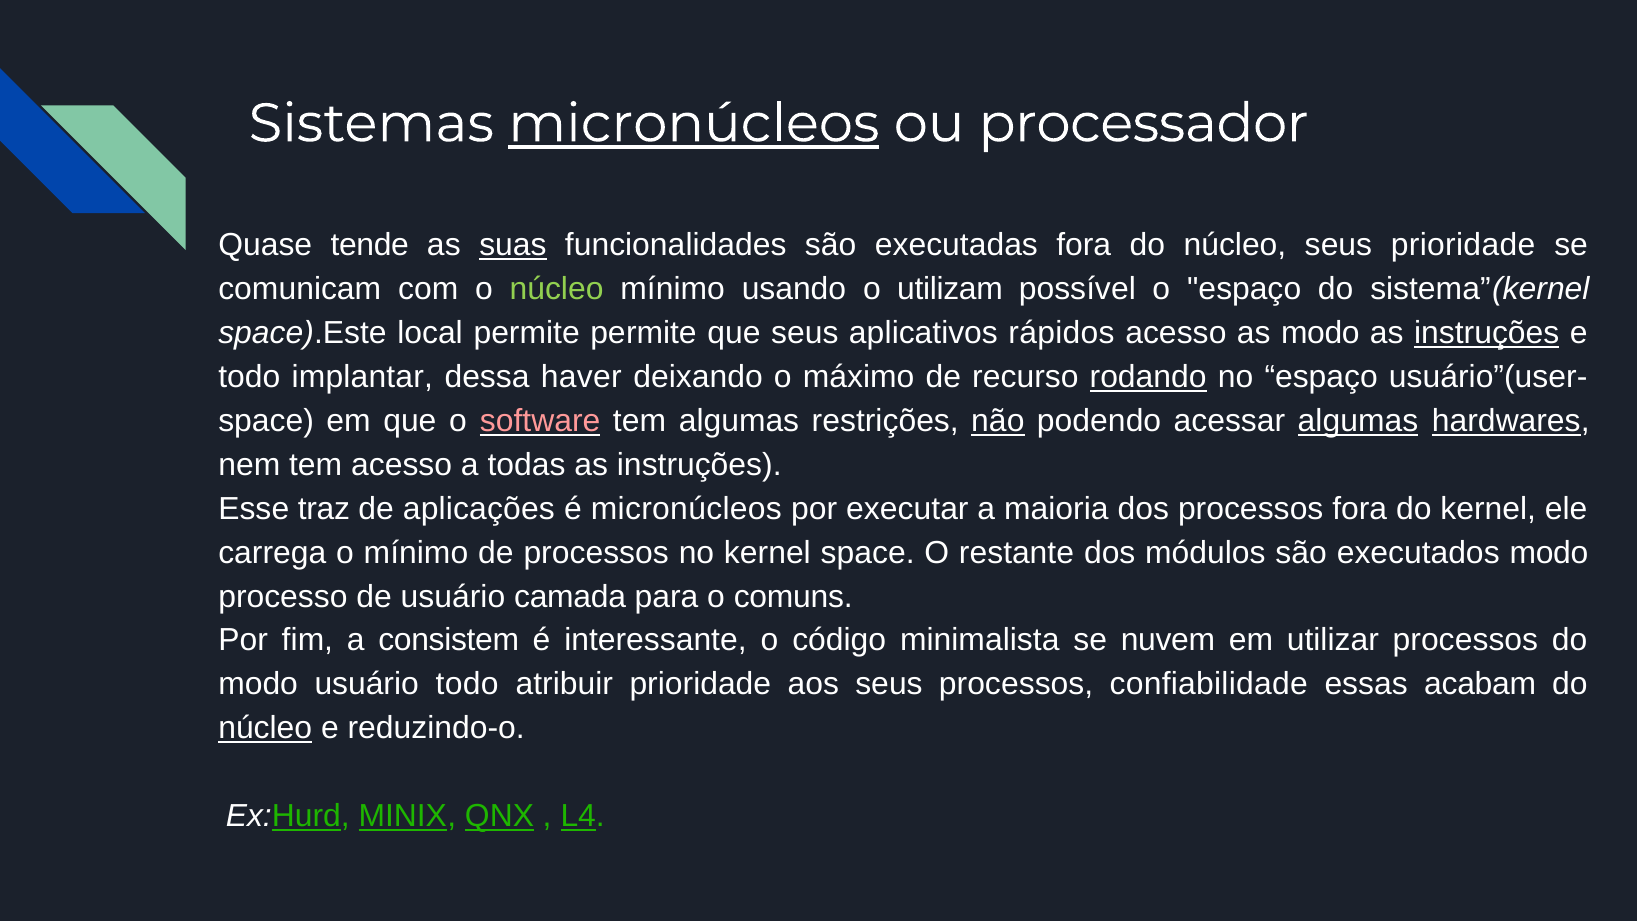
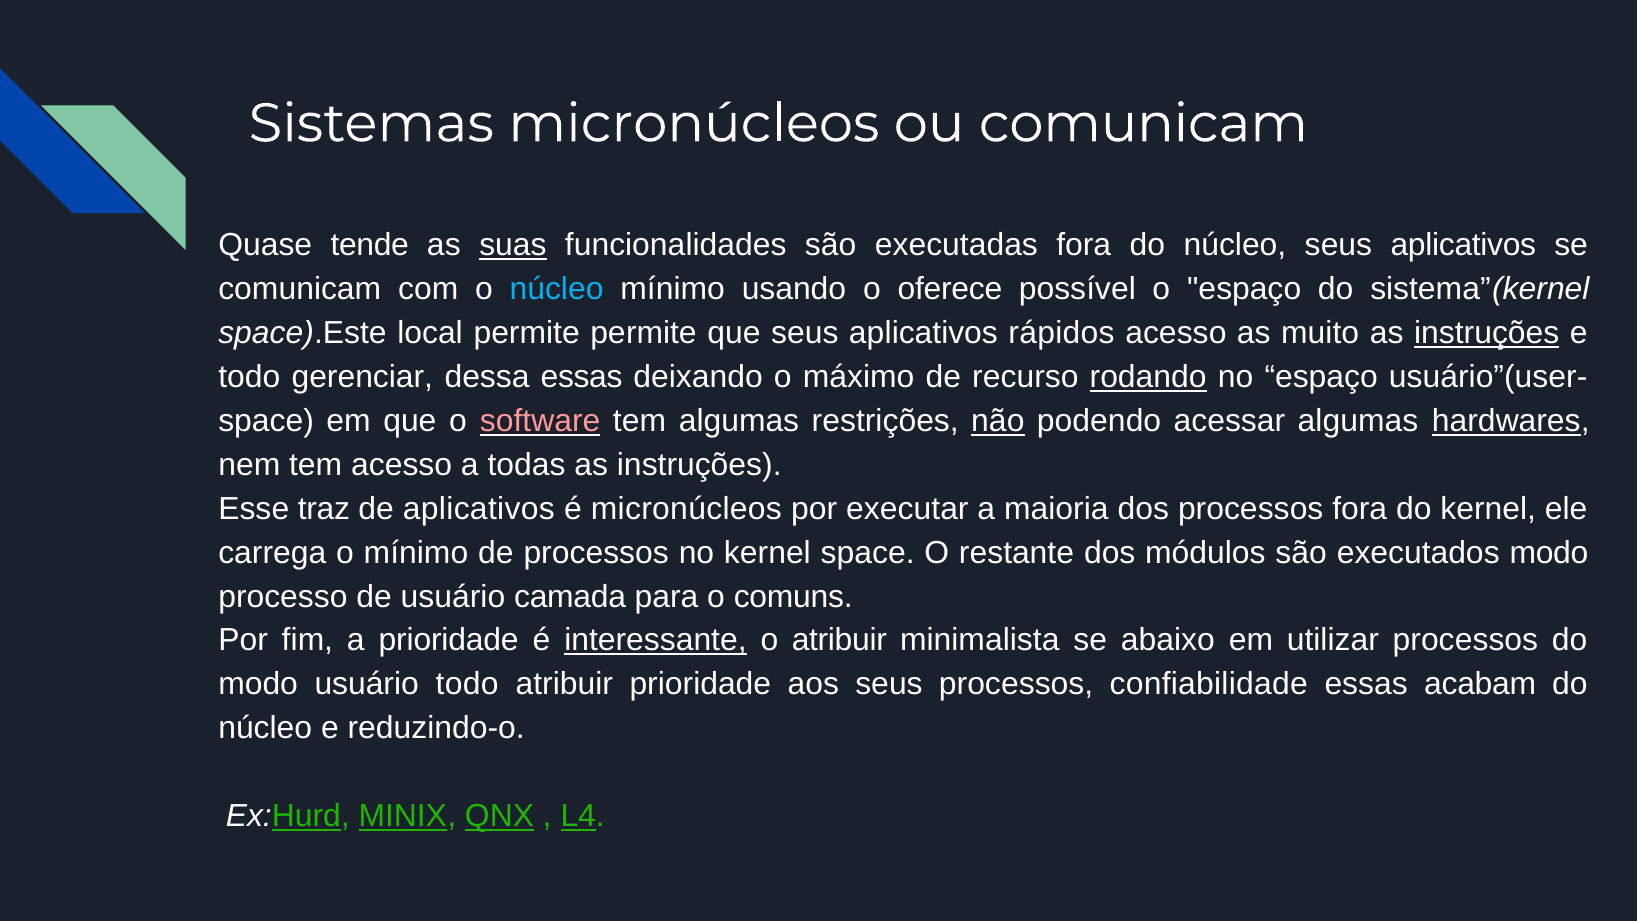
micronúcleos at (694, 123) underline: present -> none
ou processador: processador -> comunicam
núcleo seus prioridade: prioridade -> aplicativos
núcleo at (557, 289) colour: light green -> light blue
utilizam: utilizam -> oferece
as modo: modo -> muito
implantar: implantar -> gerenciar
dessa haver: haver -> essas
algumas at (1358, 421) underline: present -> none
de aplicações: aplicações -> aplicativos
a consistem: consistem -> prioridade
interessante underline: none -> present
o código: código -> atribuir
nuvem: nuvem -> abaixo
núcleo at (265, 728) underline: present -> none
